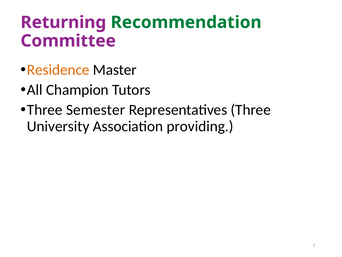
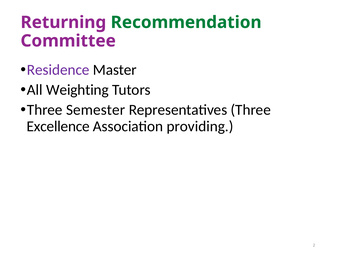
Residence colour: orange -> purple
Champion: Champion -> Weighting
University: University -> Excellence
